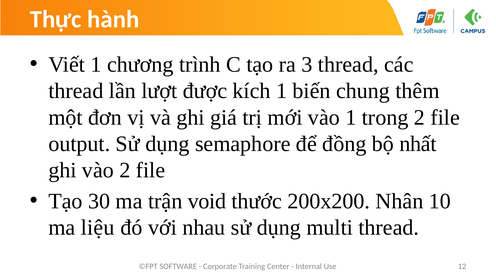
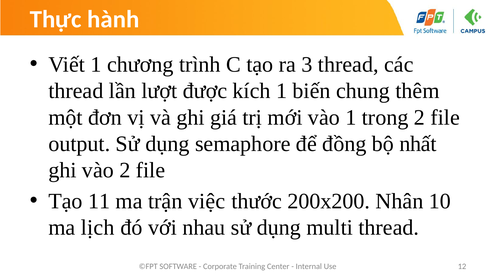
30: 30 -> 11
void: void -> việc
liệu: liệu -> lịch
